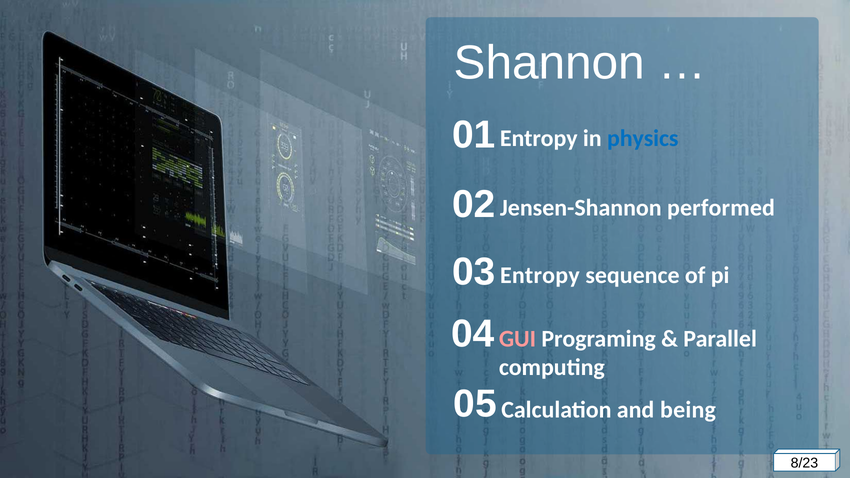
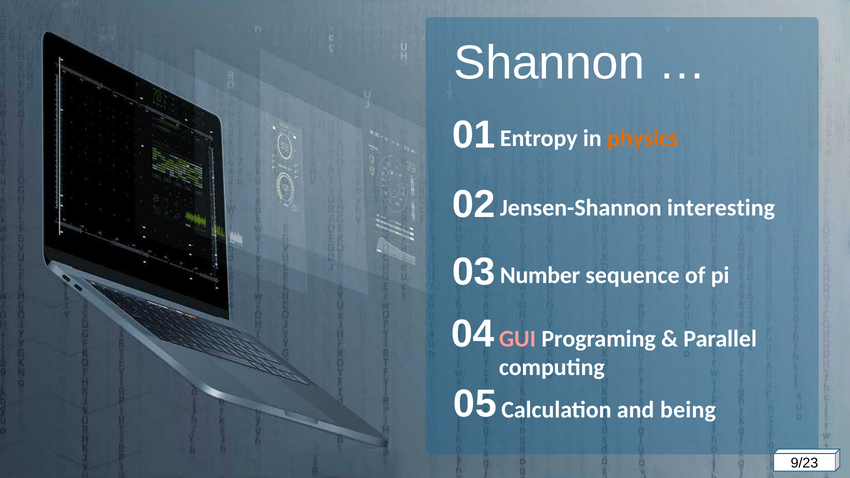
physics colour: blue -> orange
performed: performed -> interesting
Entropy at (540, 276): Entropy -> Number
8/23: 8/23 -> 9/23
